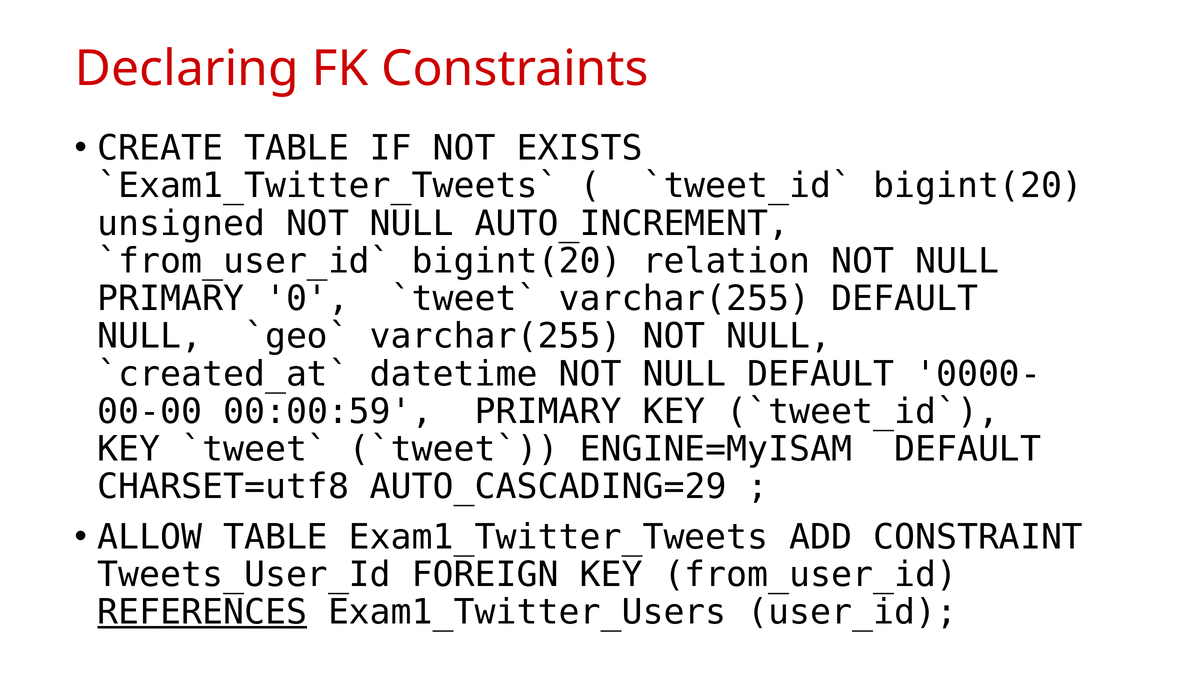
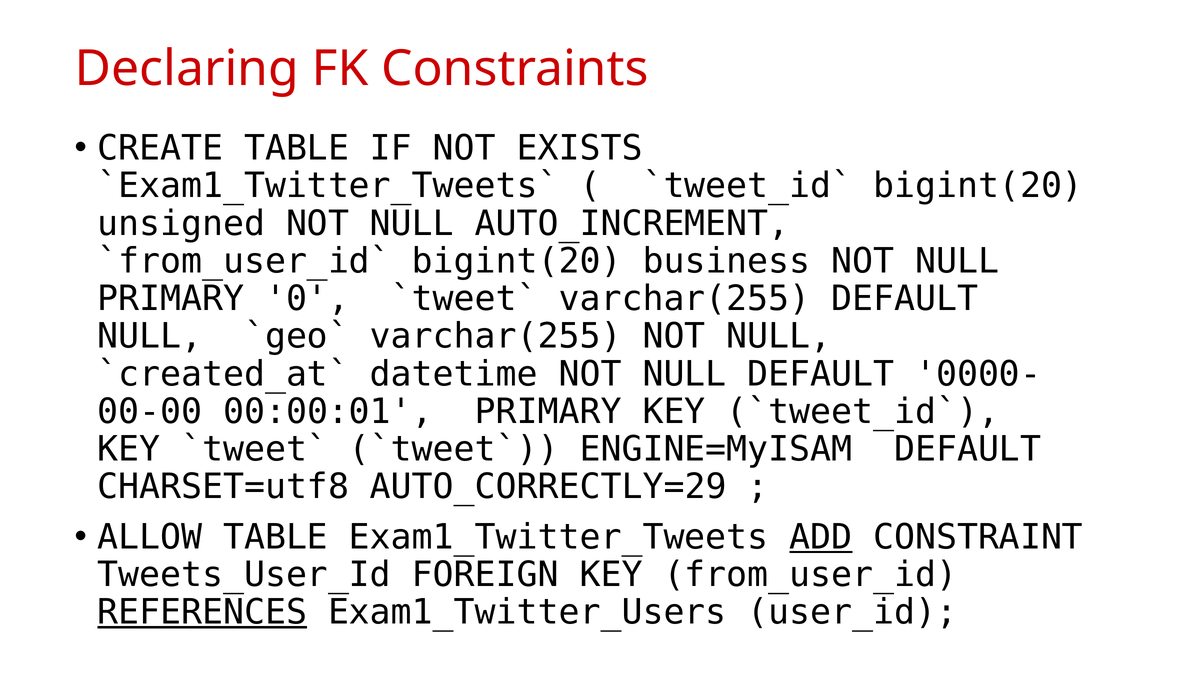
relation: relation -> business
00:00:59: 00:00:59 -> 00:00:01
AUTO_CASCADING=29: AUTO_CASCADING=29 -> AUTO_CORRECTLY=29
ADD underline: none -> present
